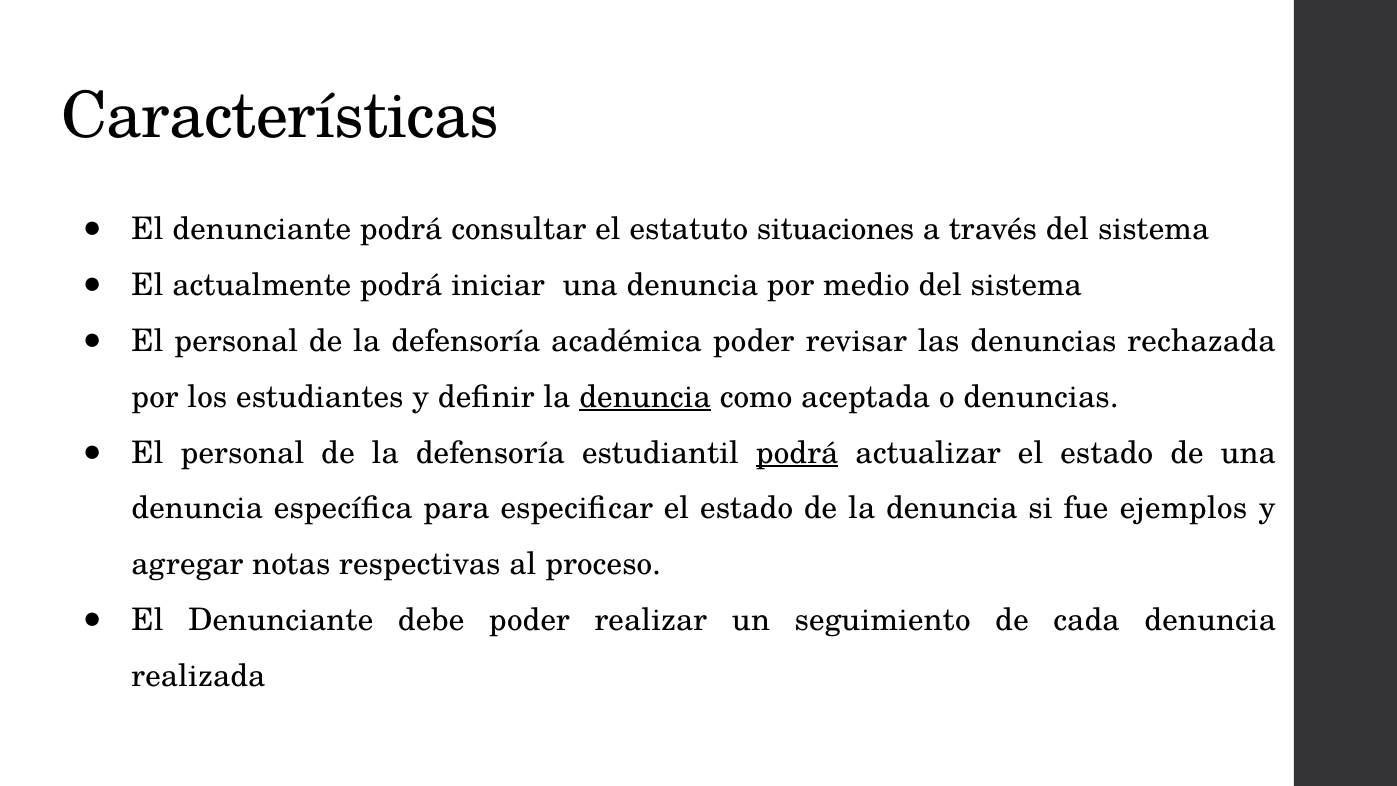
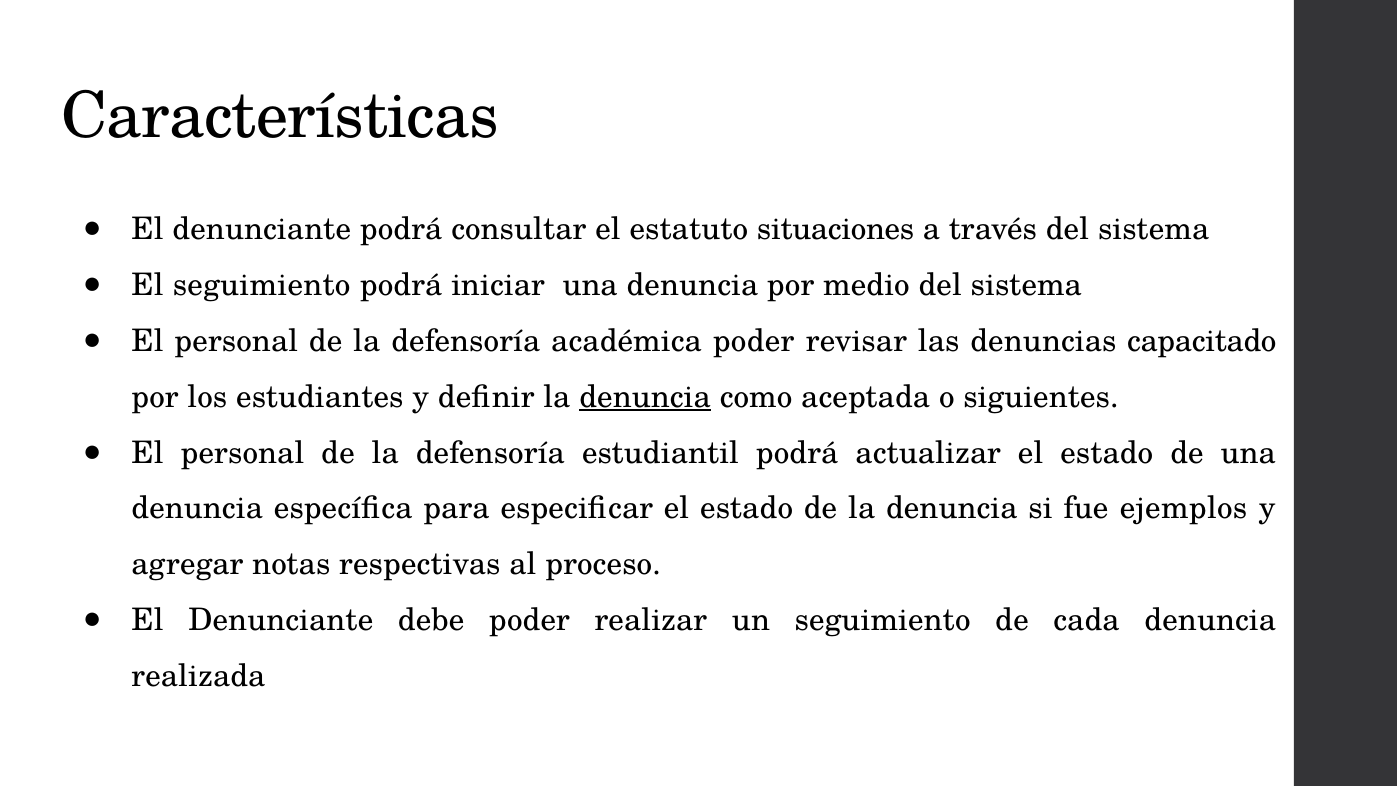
El actualmente: actualmente -> seguimiento
rechazada: rechazada -> capacitado
o denuncias: denuncias -> siguientes
podrá at (797, 453) underline: present -> none
